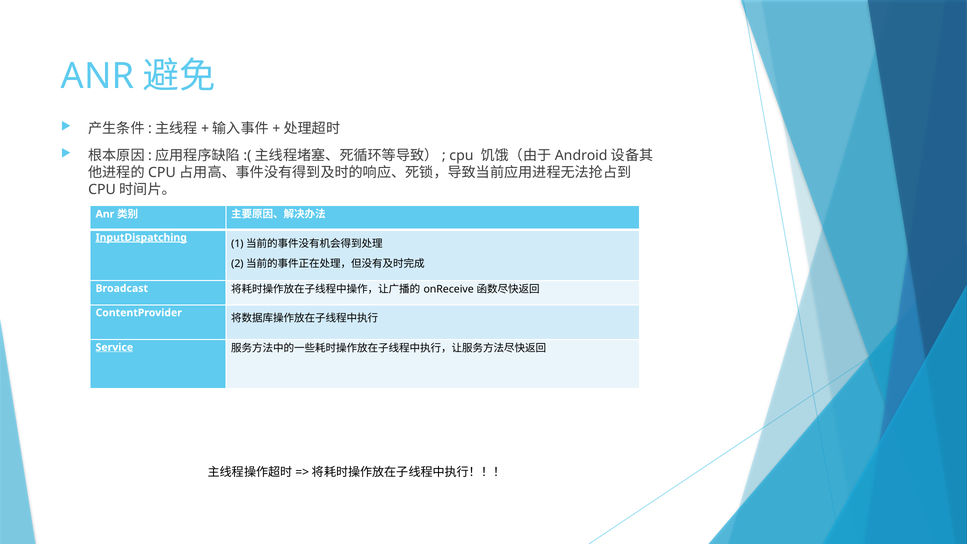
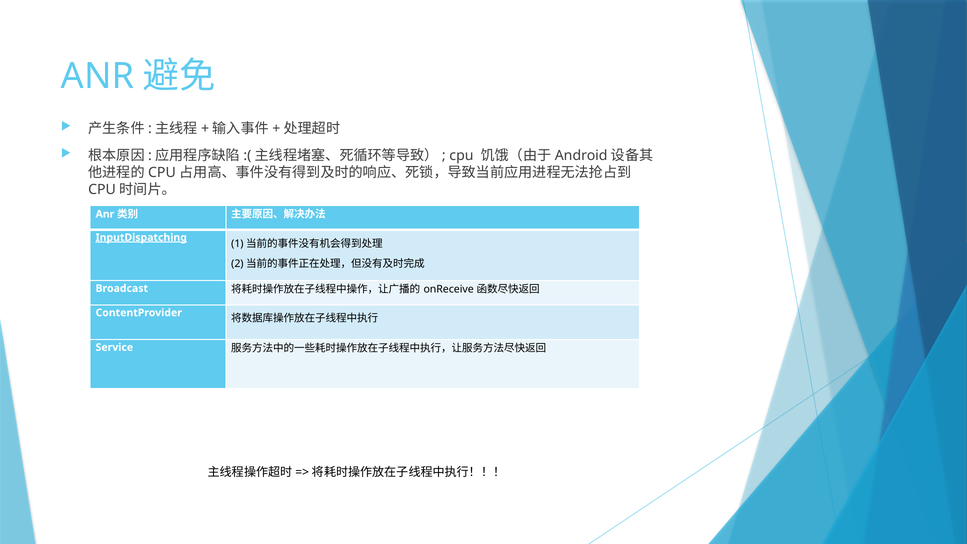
Service underline: present -> none
